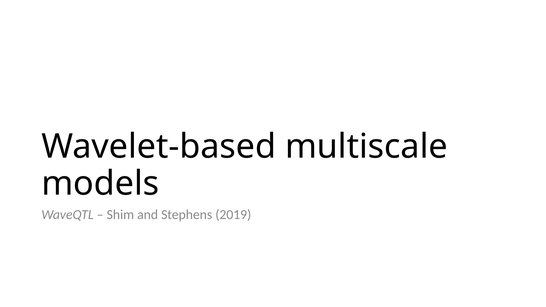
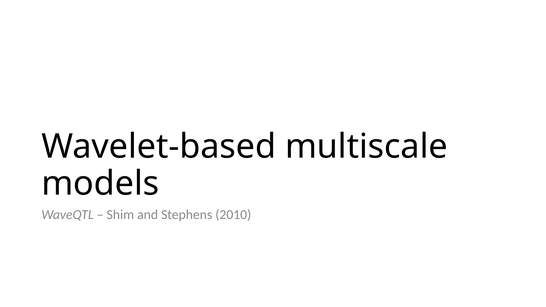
2019: 2019 -> 2010
